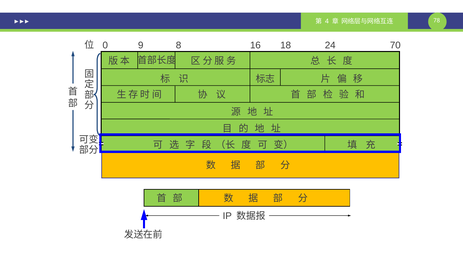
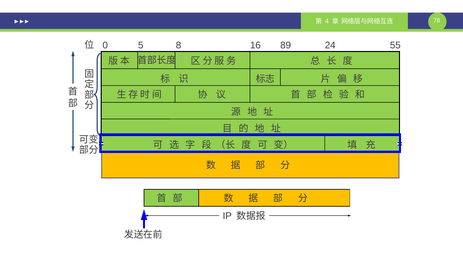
9: 9 -> 5
18: 18 -> 89
70: 70 -> 55
